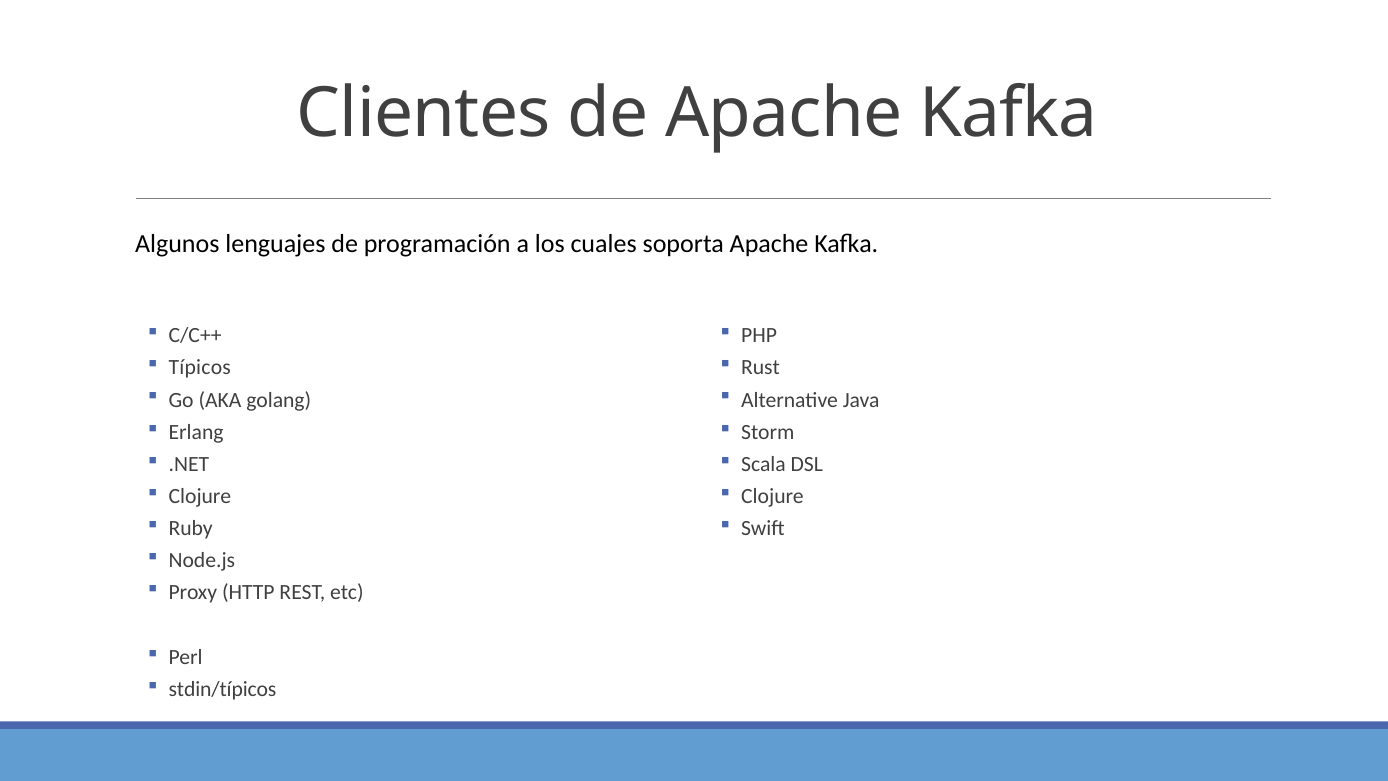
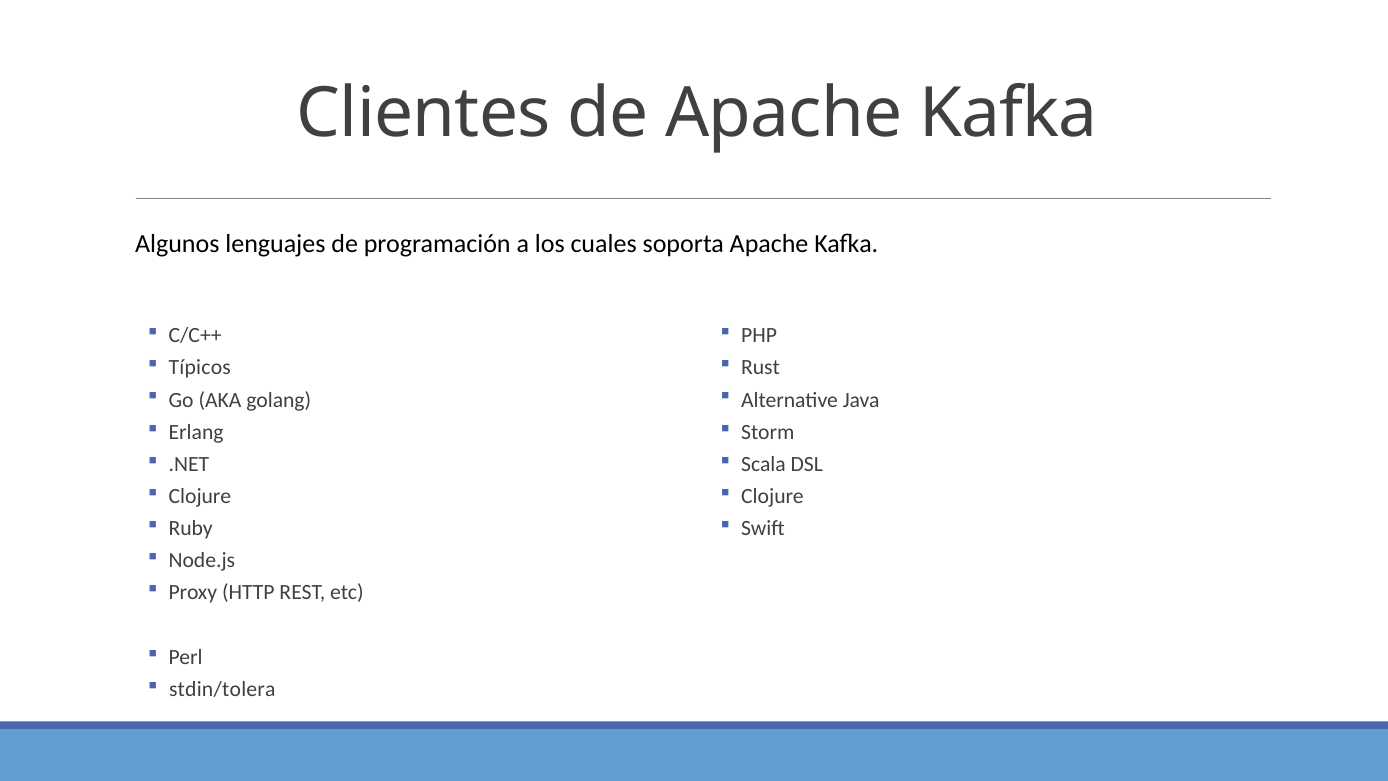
stdin/típicos: stdin/típicos -> stdin/tolera
